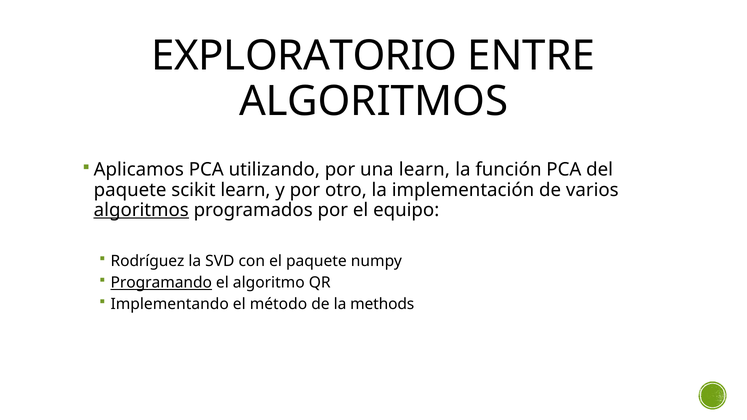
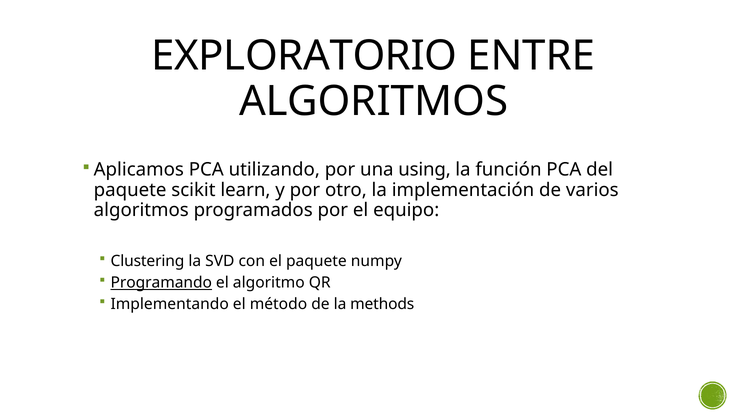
una learn: learn -> using
algoritmos at (141, 210) underline: present -> none
Rodríguez: Rodríguez -> Clustering
